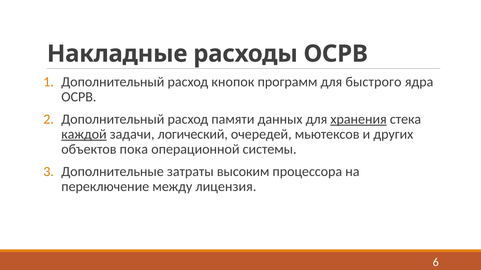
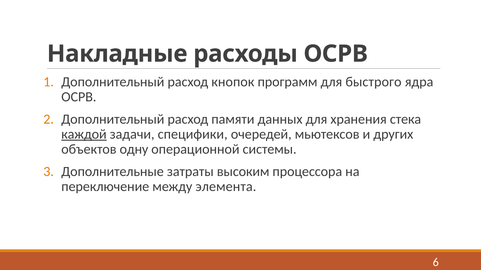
хранения underline: present -> none
логический: логический -> специфики
пока: пока -> одну
лицензия: лицензия -> элемента
